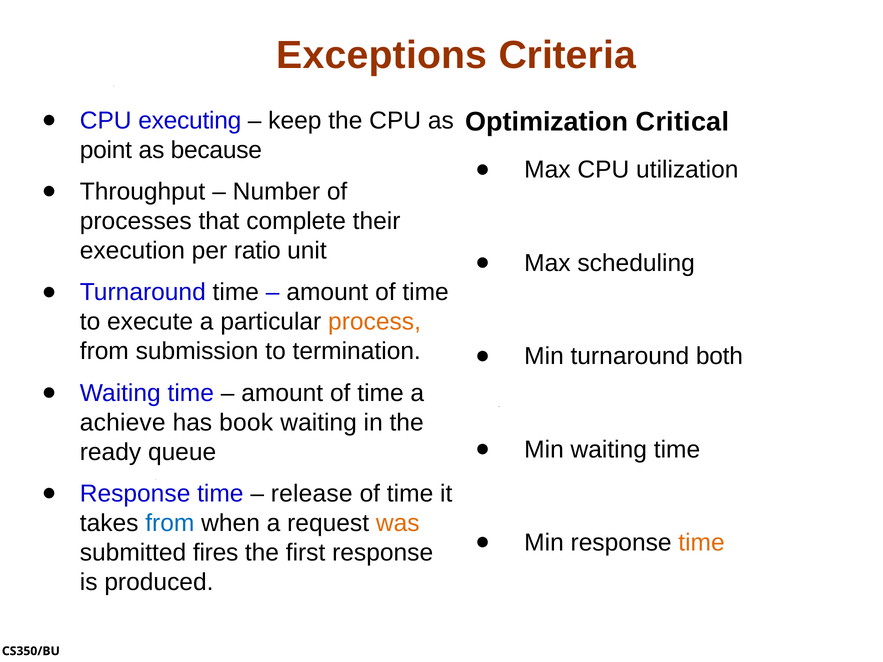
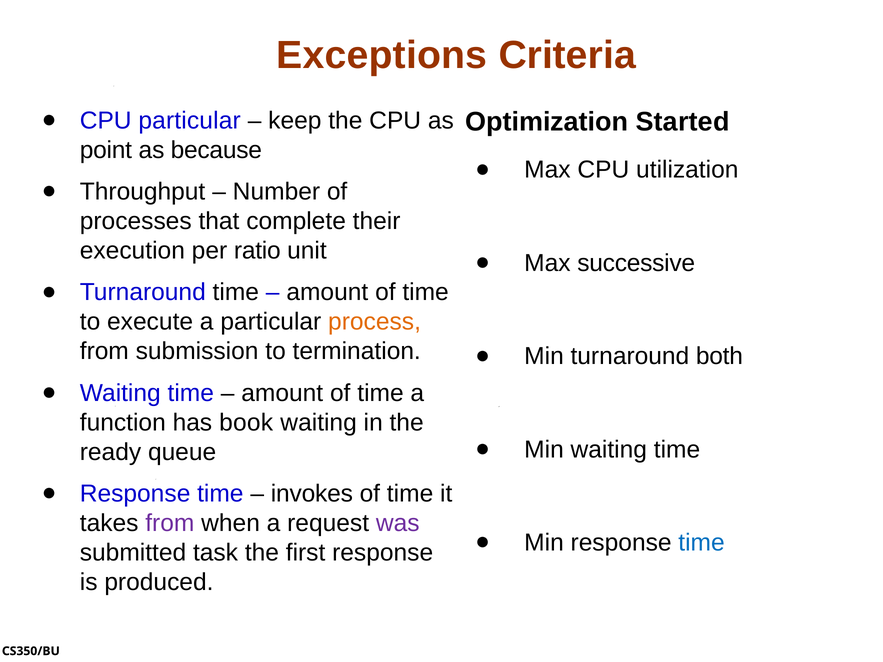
CPU executing: executing -> particular
Critical: Critical -> Started
scheduling: scheduling -> successive
achieve: achieve -> function
release: release -> invokes
from at (170, 523) colour: blue -> purple
was colour: orange -> purple
time at (702, 543) colour: orange -> blue
fires: fires -> task
